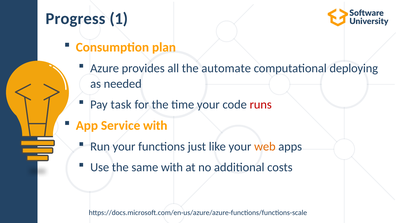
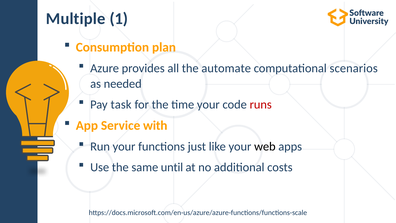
Progress: Progress -> Multiple
deploying: deploying -> scenarios
web colour: orange -> black
same with: with -> until
